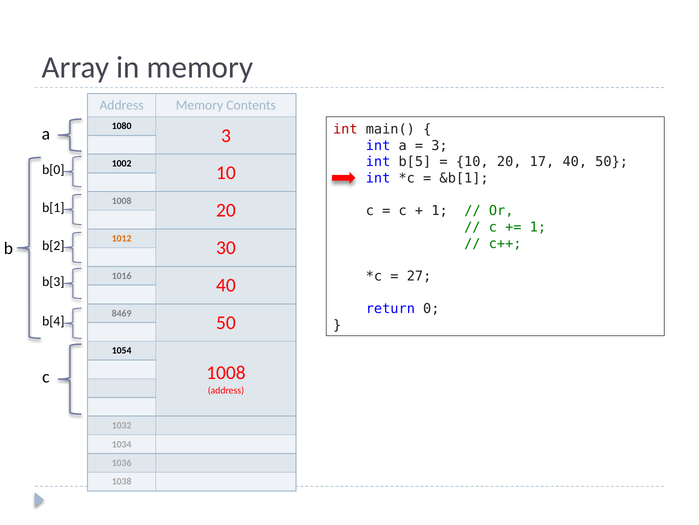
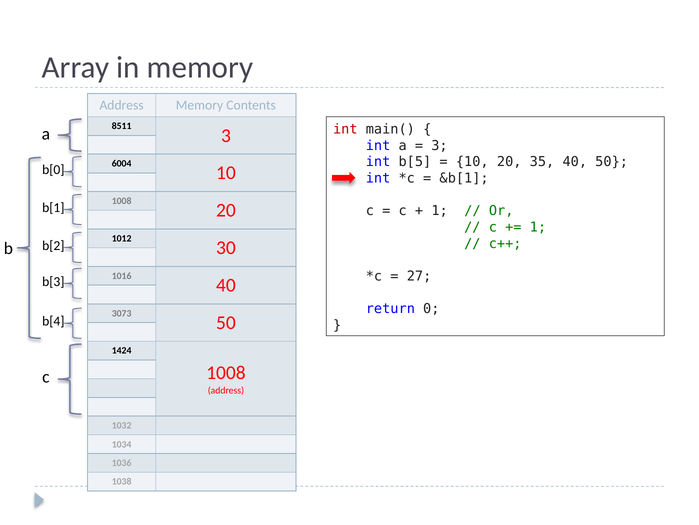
1080: 1080 -> 8511
17: 17 -> 35
1002: 1002 -> 6004
1012 colour: orange -> black
8469: 8469 -> 3073
1054: 1054 -> 1424
